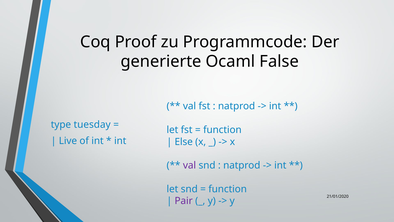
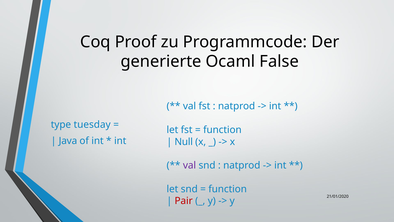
Live: Live -> Java
Else: Else -> Null
Pair colour: purple -> red
